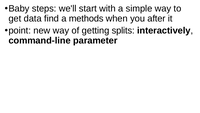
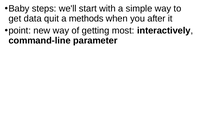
find: find -> quit
splits: splits -> most
